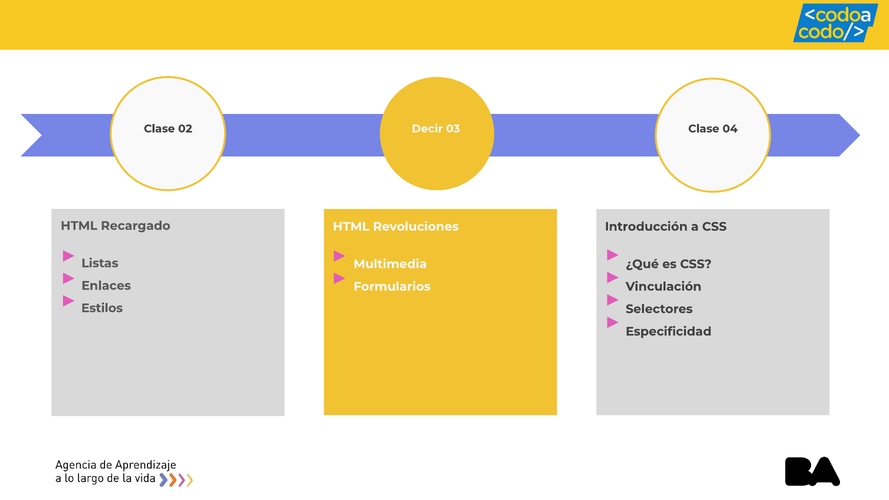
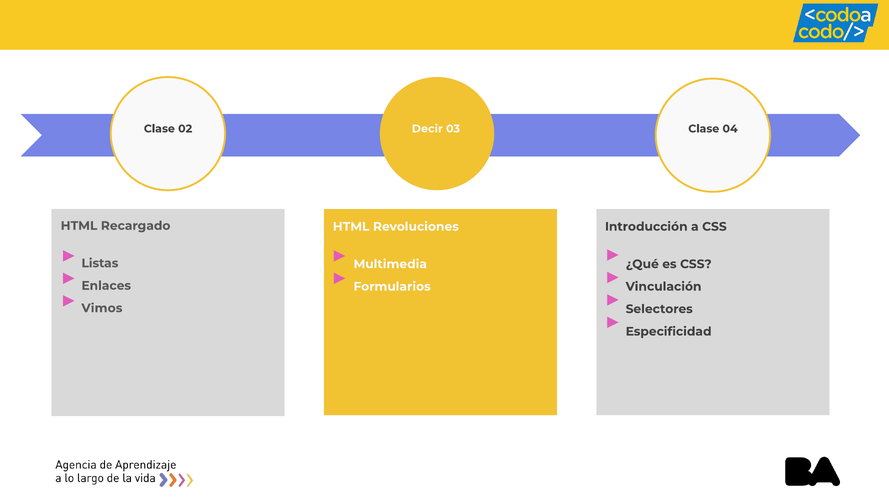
Estilos: Estilos -> Vimos
